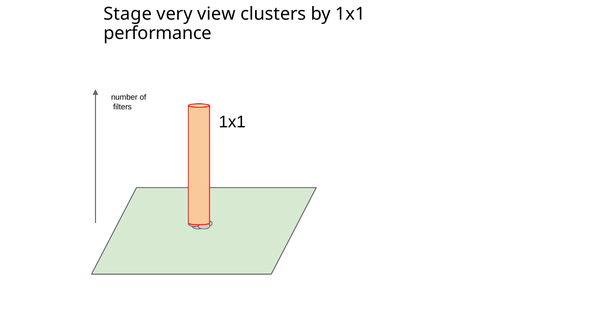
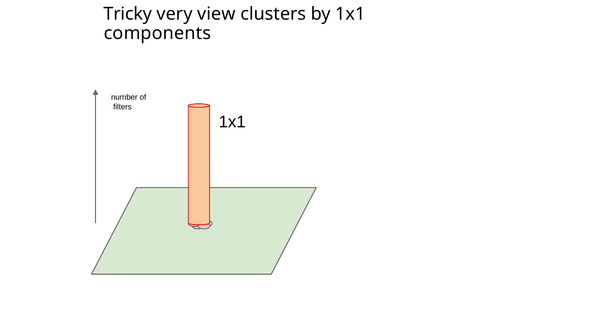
Stage: Stage -> Tricky
performance: performance -> components
